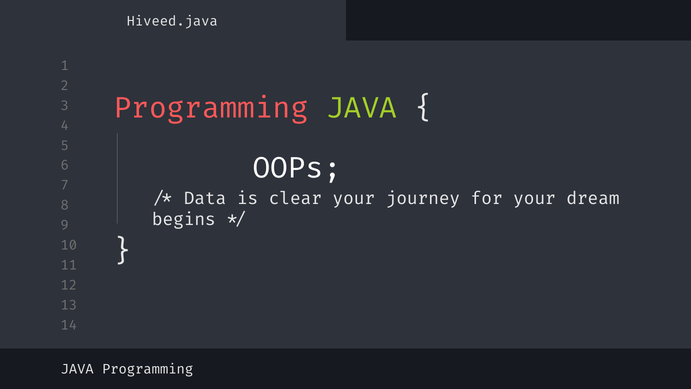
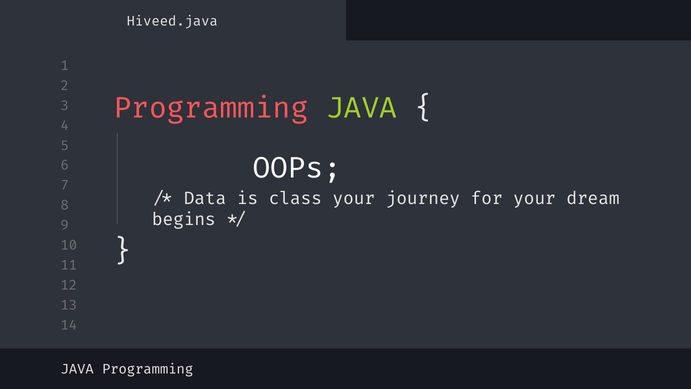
clear: clear -> class
